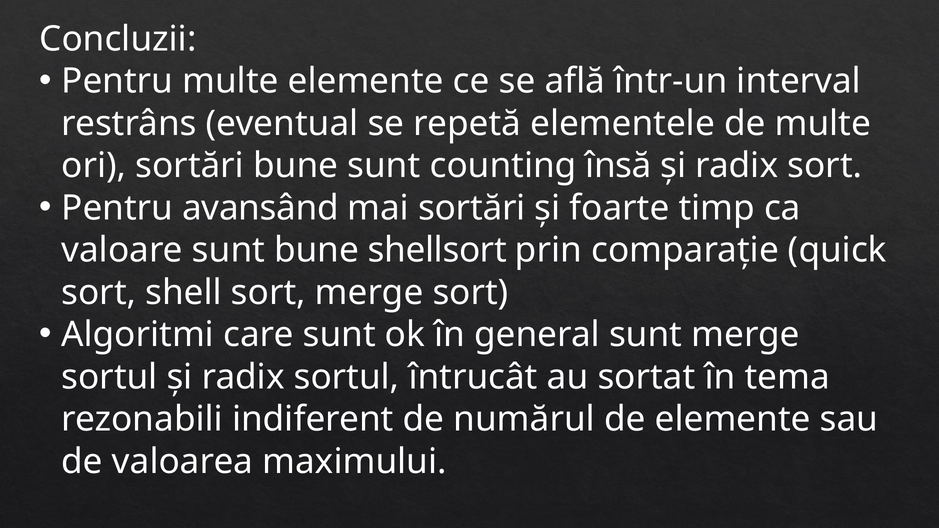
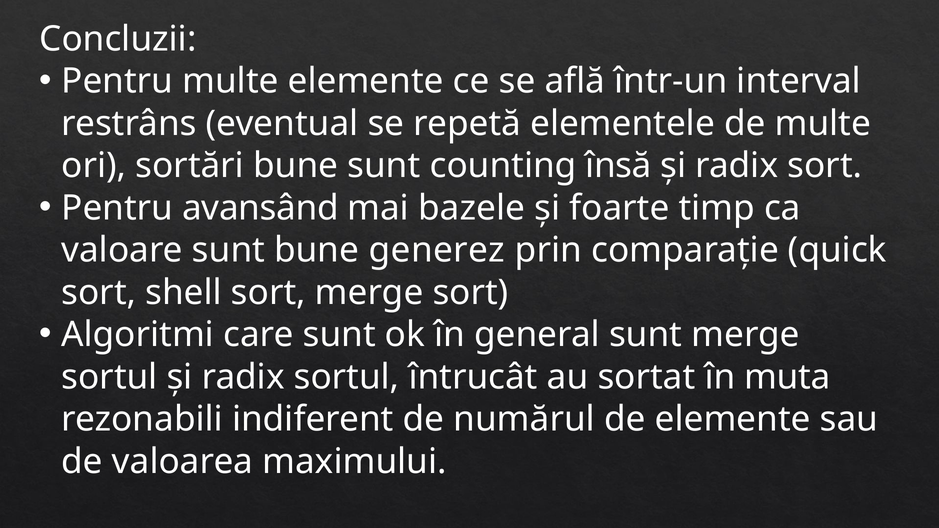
mai sortări: sortări -> bazele
shellsort: shellsort -> generez
tema: tema -> muta
